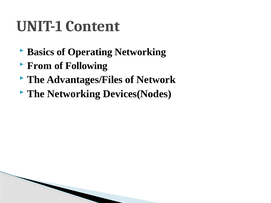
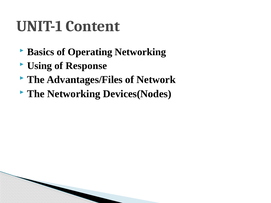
From: From -> Using
Following: Following -> Response
